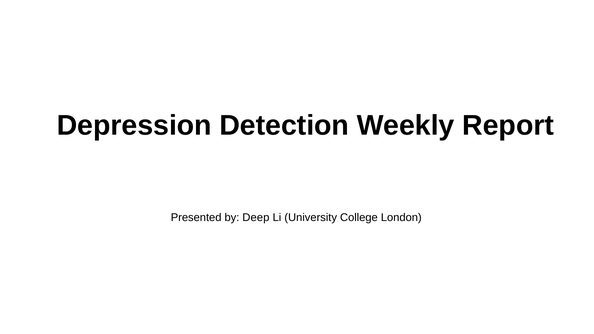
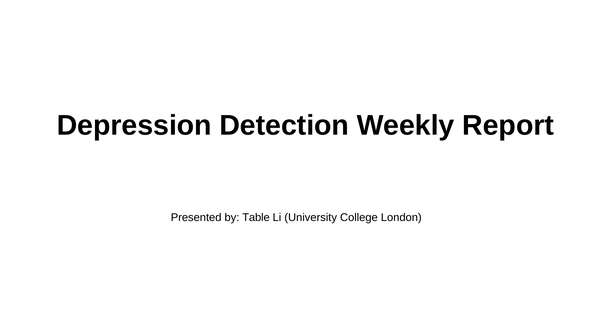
Deep: Deep -> Table
